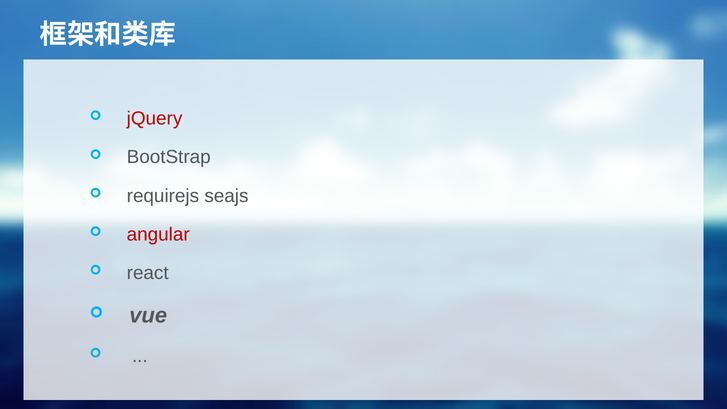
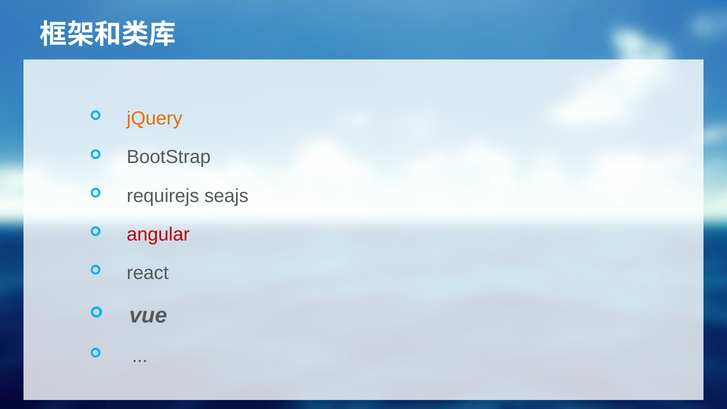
jQuery colour: red -> orange
